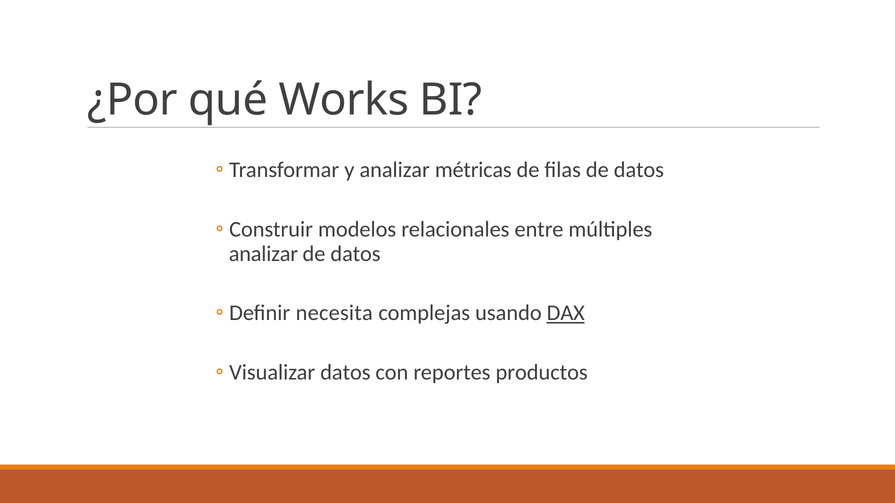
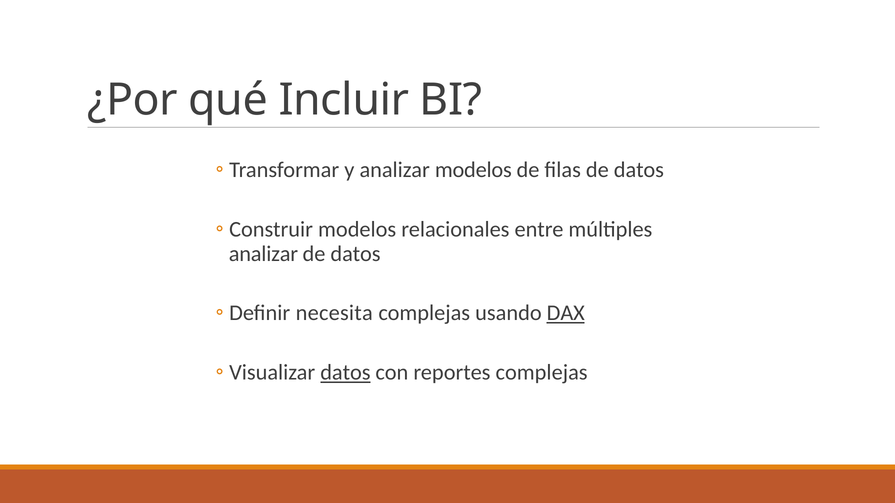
Works: Works -> Incluir
analizar métricas: métricas -> modelos
datos at (345, 373) underline: none -> present
reportes productos: productos -> complejas
